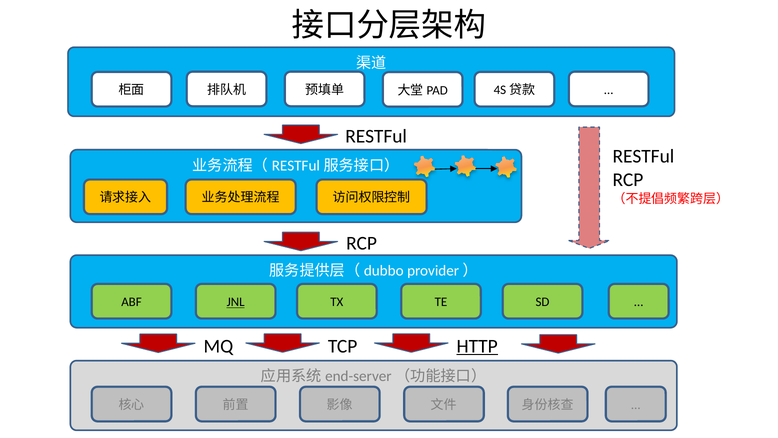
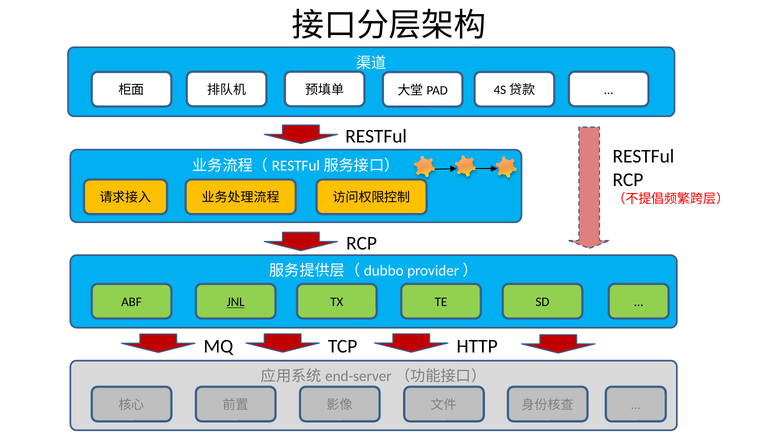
HTTP underline: present -> none
